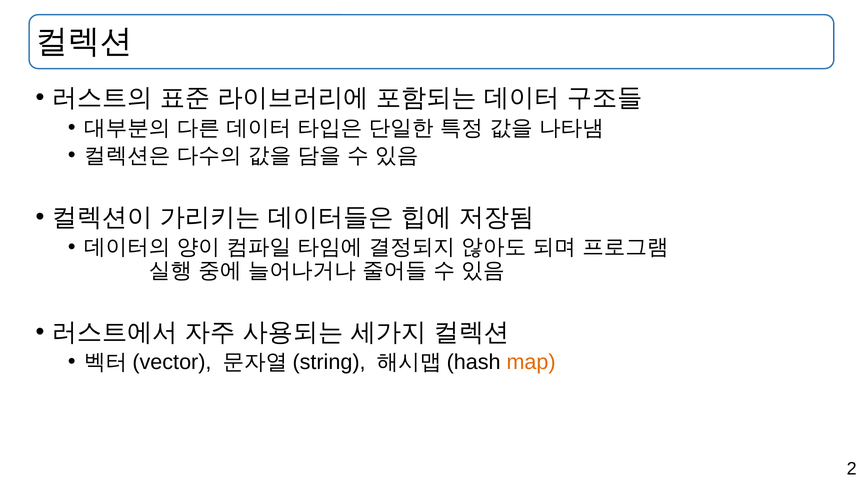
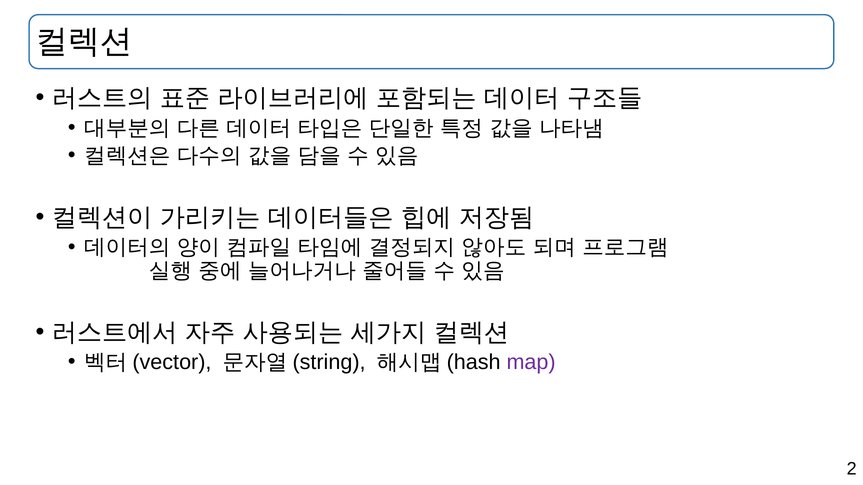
map colour: orange -> purple
